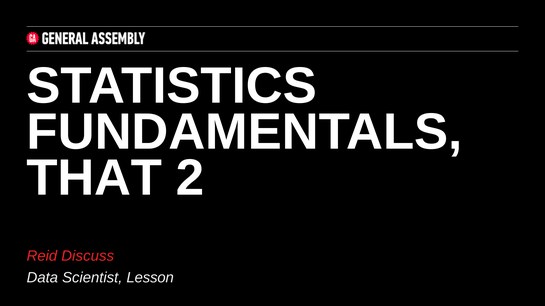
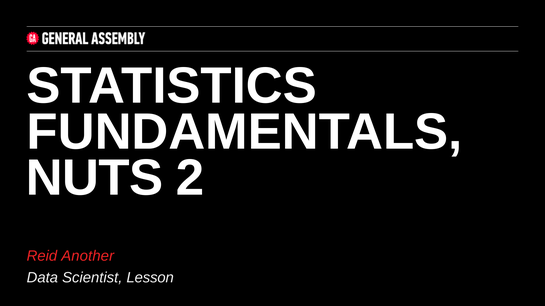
THAT: THAT -> NUTS
Discuss: Discuss -> Another
